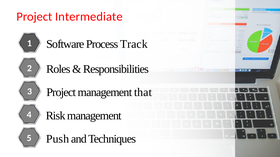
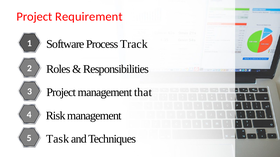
Intermediate: Intermediate -> Requirement
Push: Push -> Task
